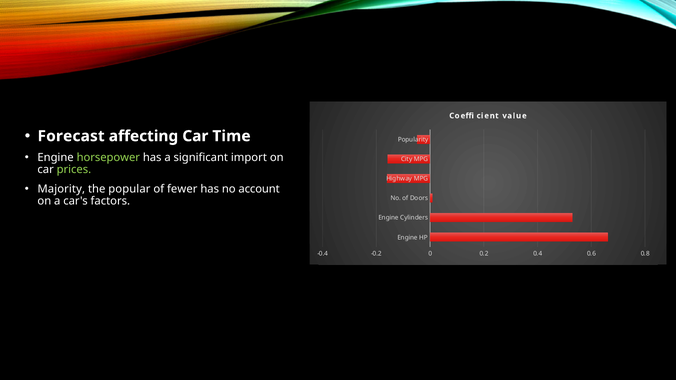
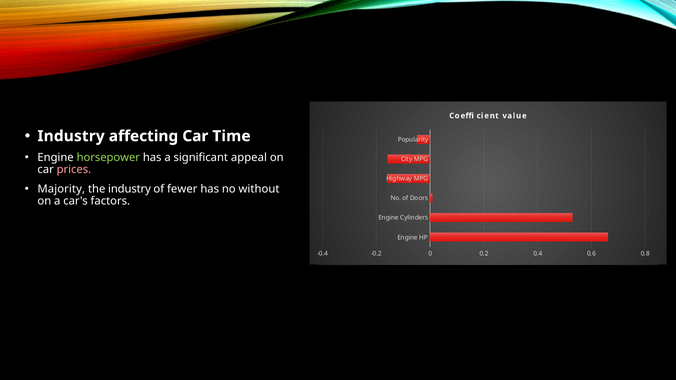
Forecast at (71, 136): Forecast -> Industry
import: import -> appeal
prices colour: light green -> pink
the popular: popular -> industry
account: account -> without
